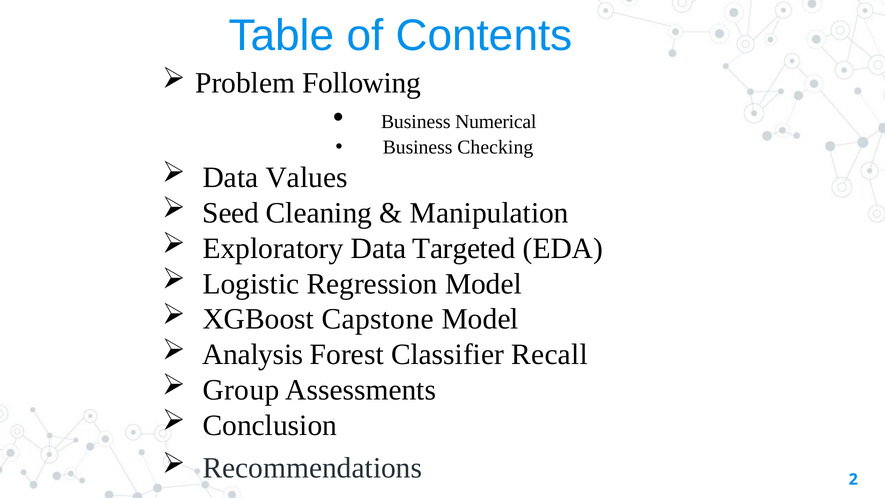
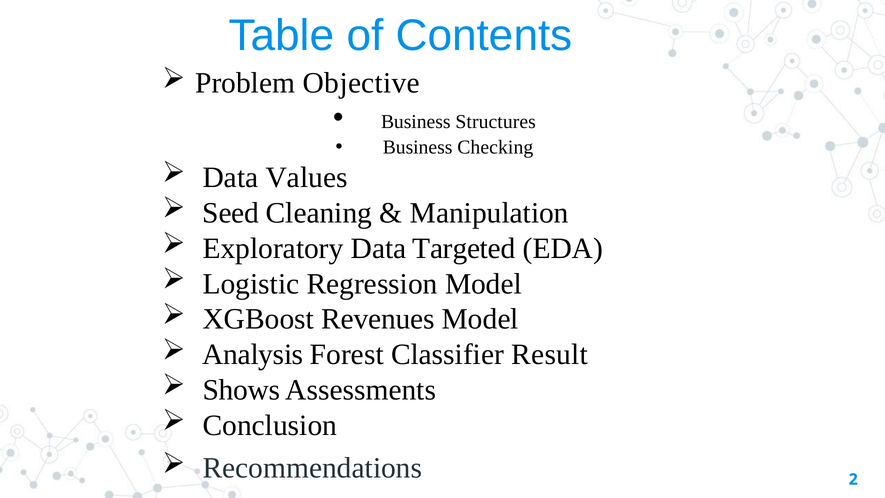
Following: Following -> Objective
Numerical: Numerical -> Structures
Capstone: Capstone -> Revenues
Recall: Recall -> Result
Group: Group -> Shows
